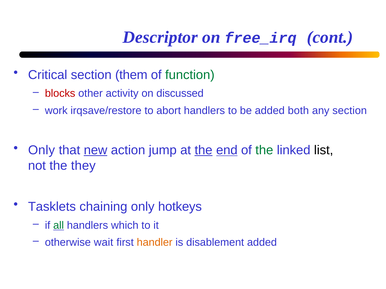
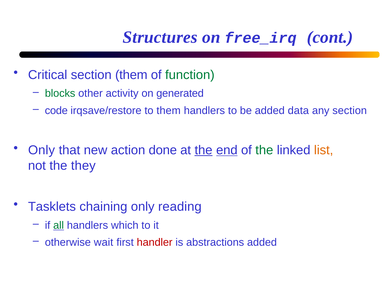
Descriptor: Descriptor -> Structures
blocks colour: red -> green
discussed: discussed -> generated
work: work -> code
to abort: abort -> them
both: both -> data
new underline: present -> none
jump: jump -> done
list colour: black -> orange
hotkeys: hotkeys -> reading
handler colour: orange -> red
disablement: disablement -> abstractions
